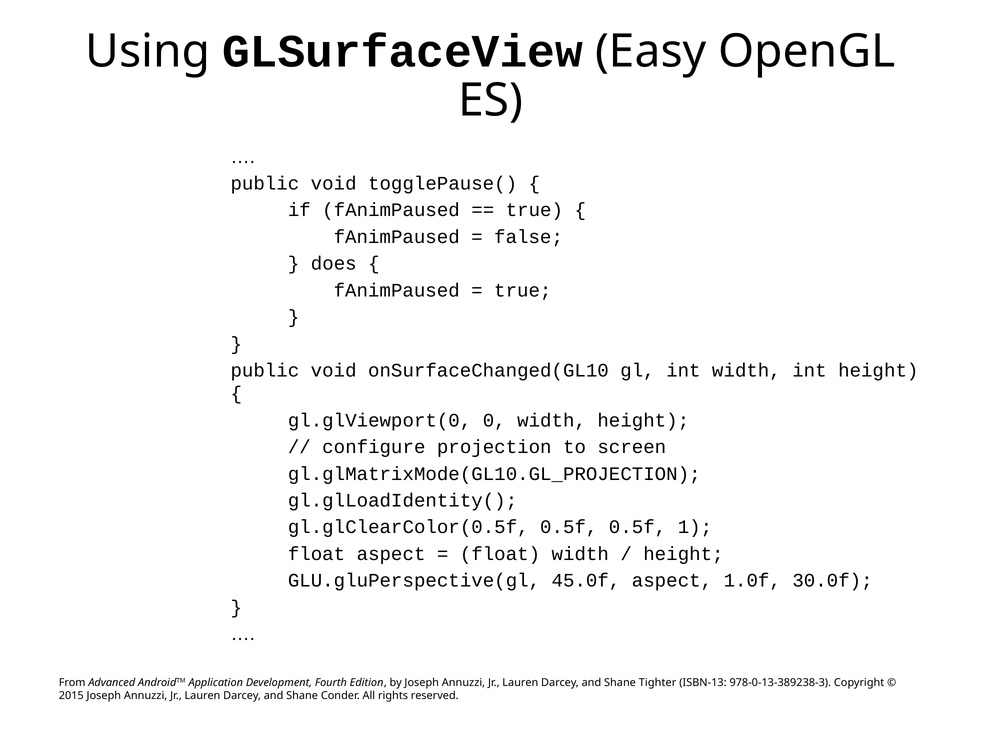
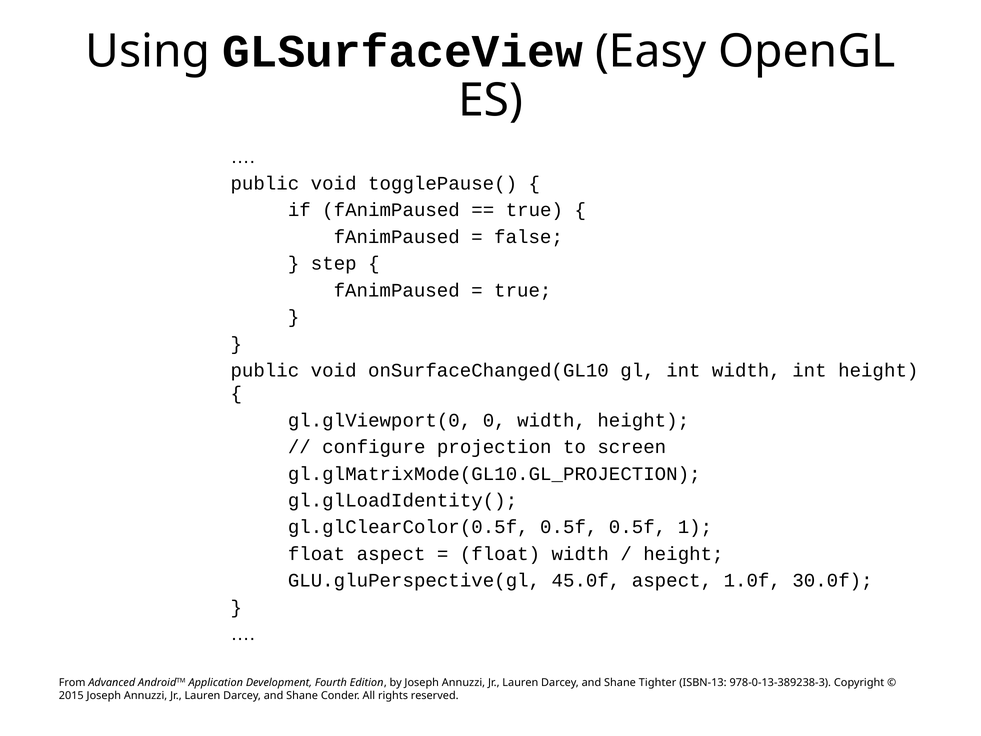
does: does -> step
